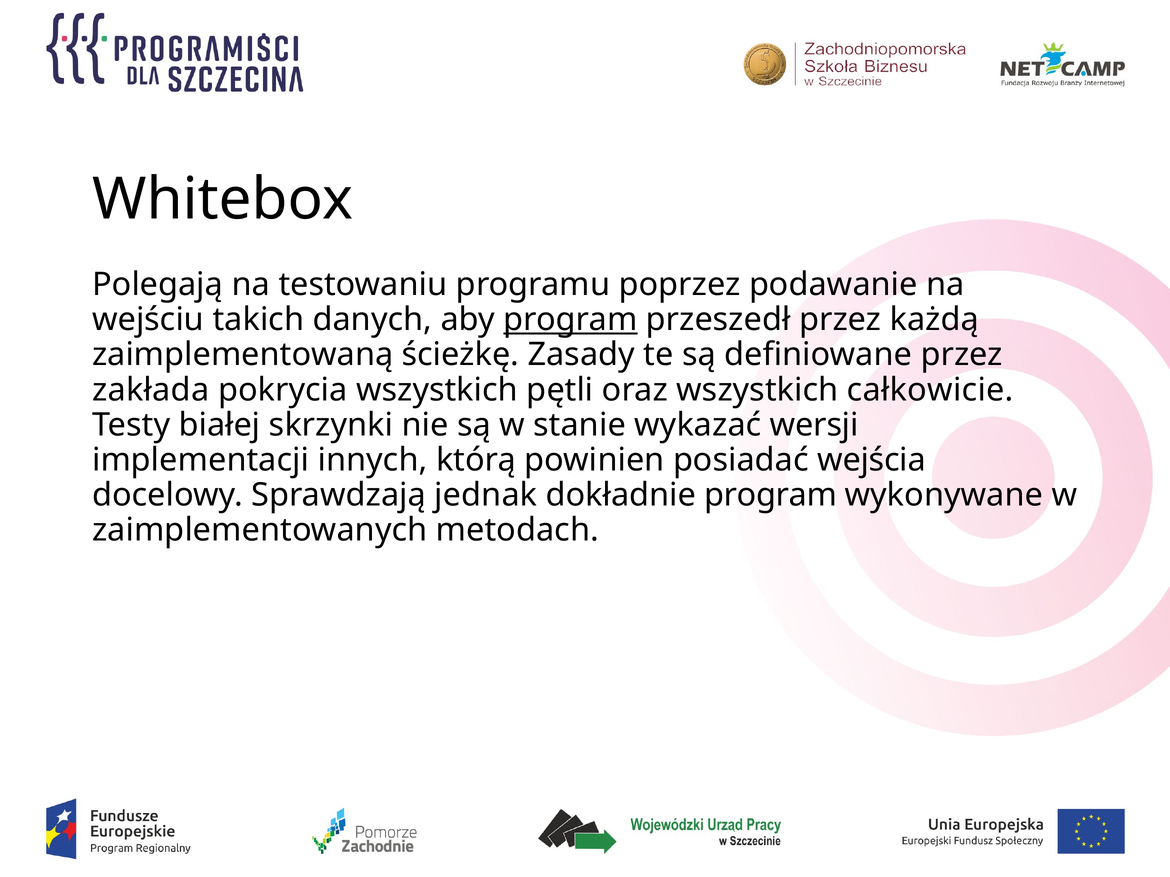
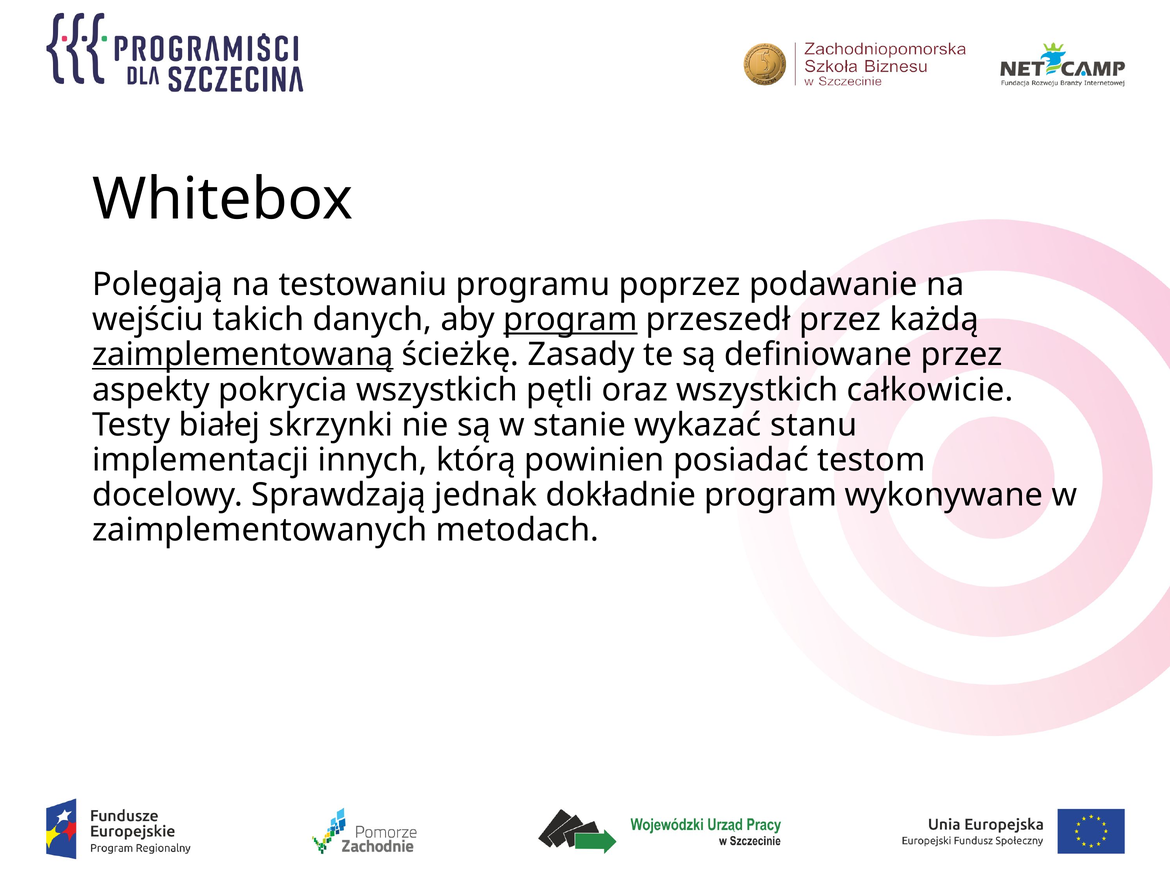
zaimplementowaną underline: none -> present
zakłada: zakłada -> aspekty
wersji: wersji -> stanu
wejścia: wejścia -> testom
